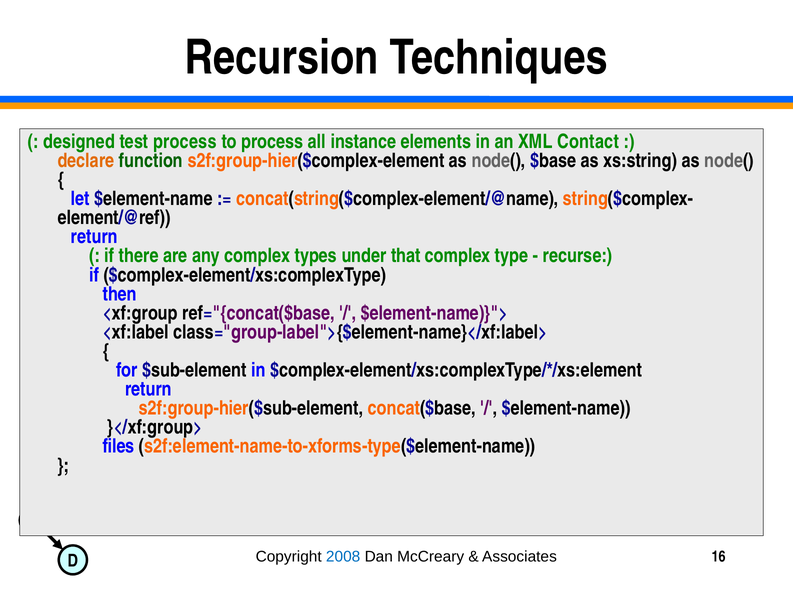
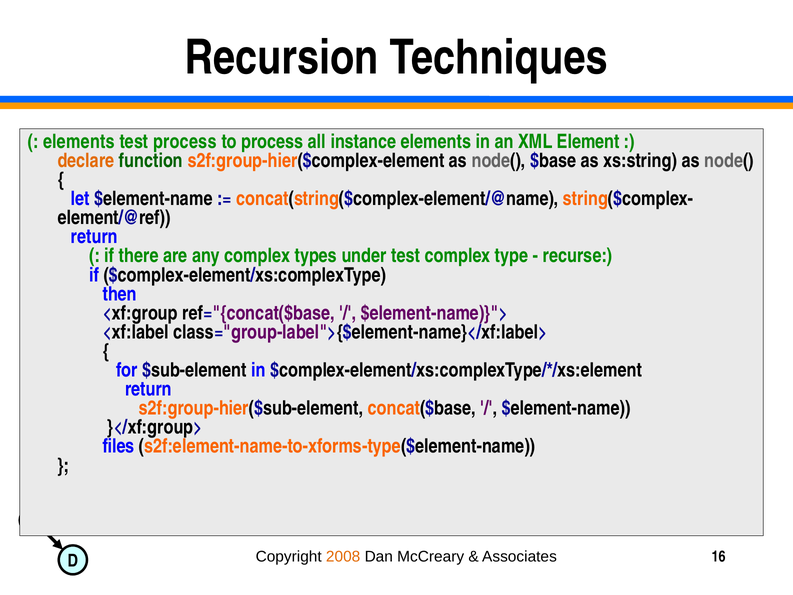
designed at (79, 142): designed -> elements
Contact: Contact -> Element
under that: that -> test
2008 colour: blue -> orange
